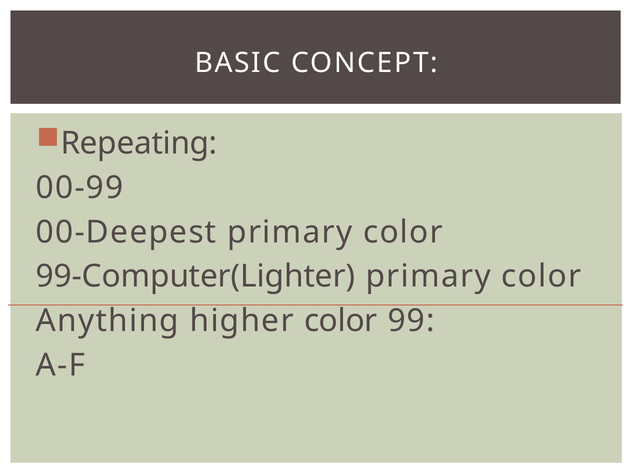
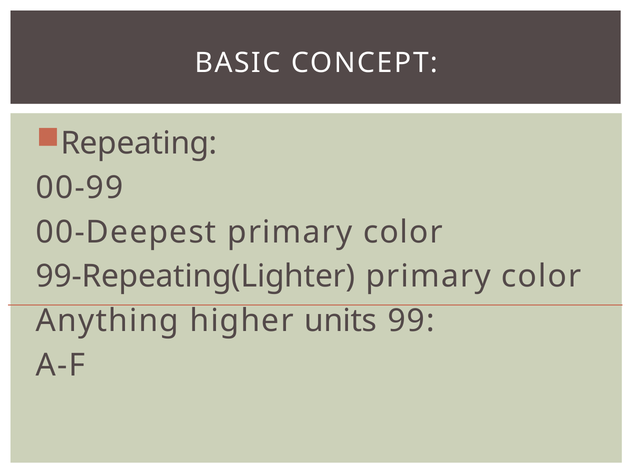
99-Computer(Lighter: 99-Computer(Lighter -> 99-Repeating(Lighter
higher color: color -> units
